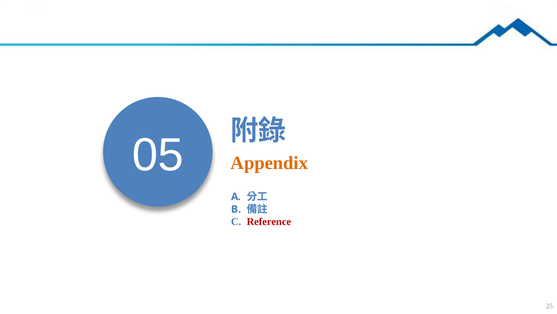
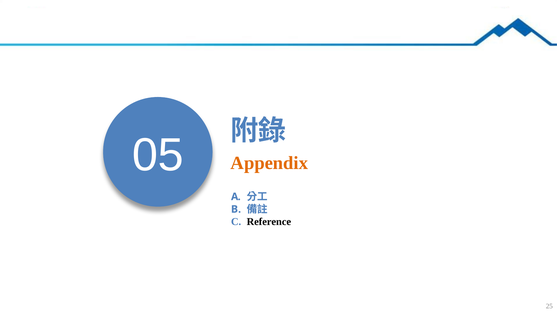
Reference colour: red -> black
